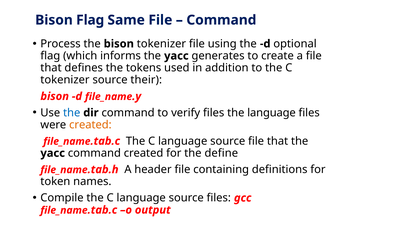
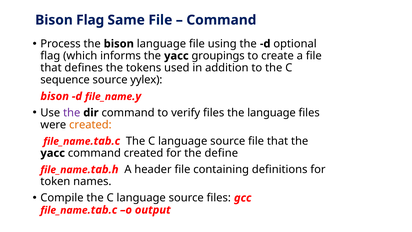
bison tokenizer: tokenizer -> language
generates: generates -> groupings
tokenizer at (65, 80): tokenizer -> sequence
their: their -> yylex
the at (72, 113) colour: blue -> purple
